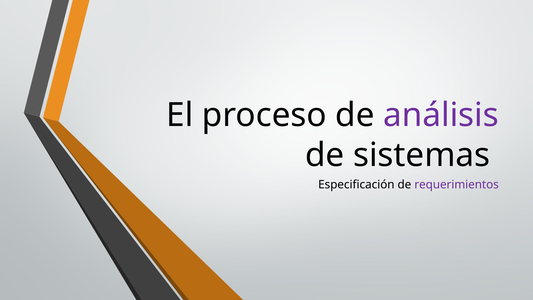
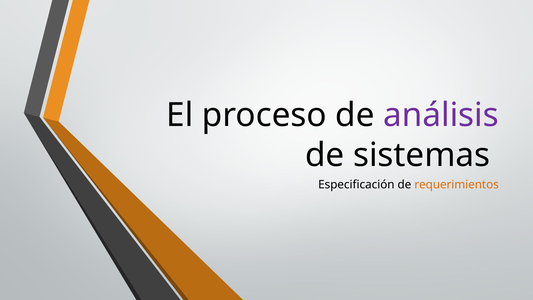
requerimientos colour: purple -> orange
